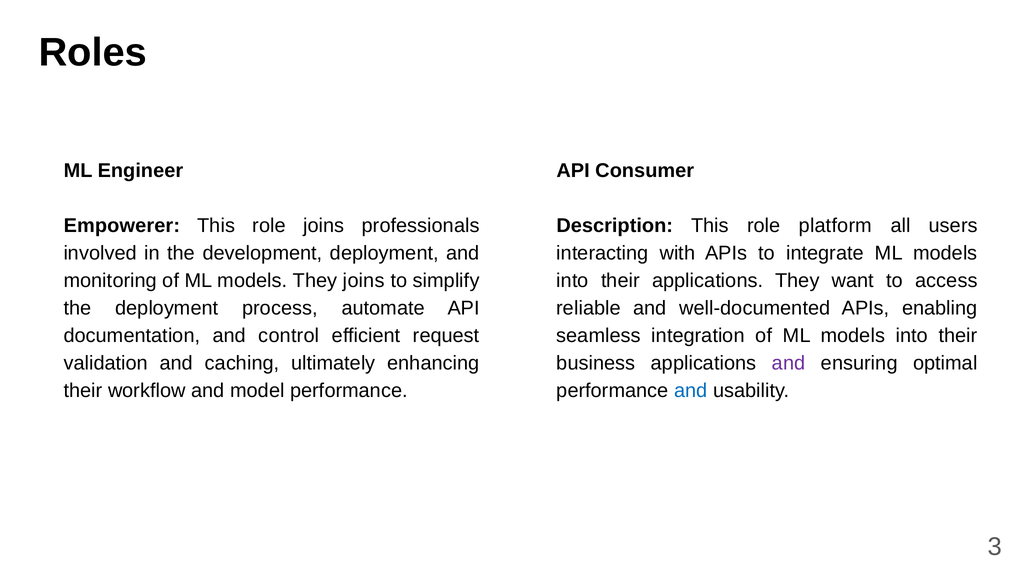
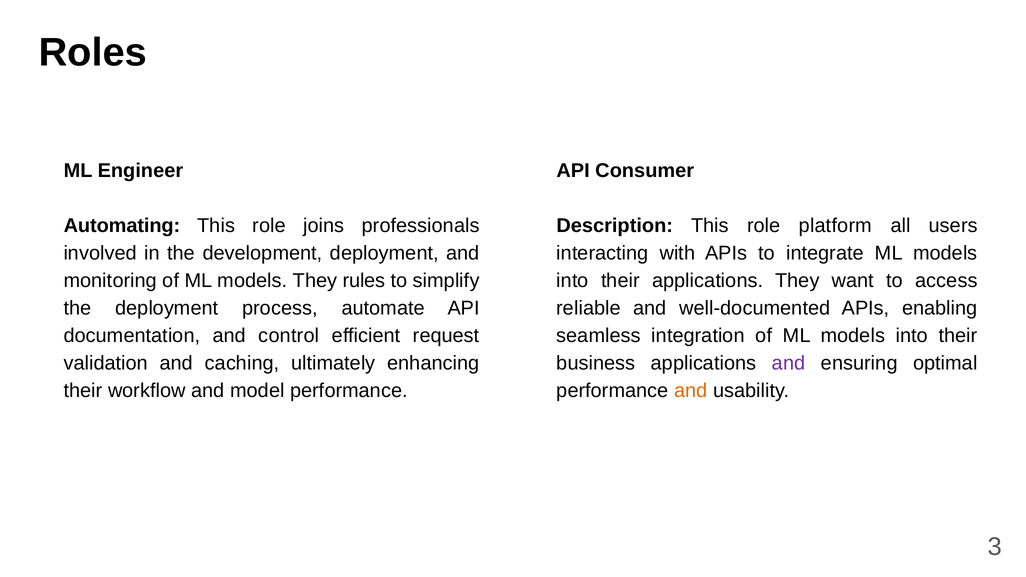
Empowerer: Empowerer -> Automating
They joins: joins -> rules
and at (691, 391) colour: blue -> orange
